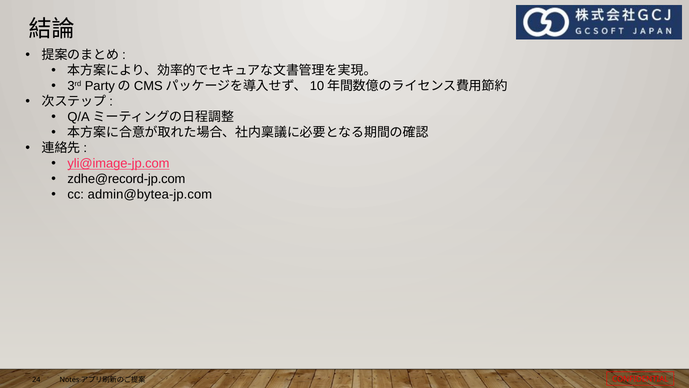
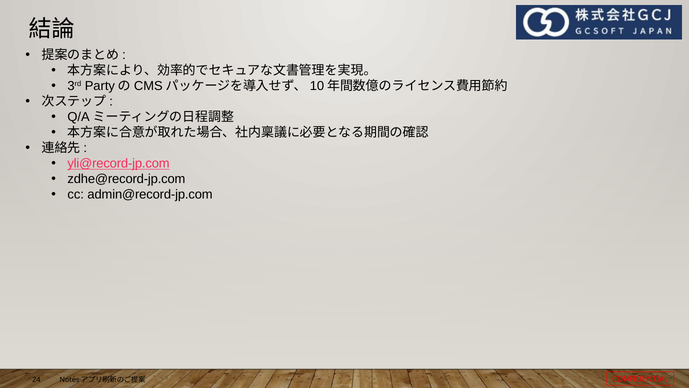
yli@image-jp.com: yli@image-jp.com -> yli@record-jp.com
admin@bytea-jp.com: admin@bytea-jp.com -> admin@record-jp.com
